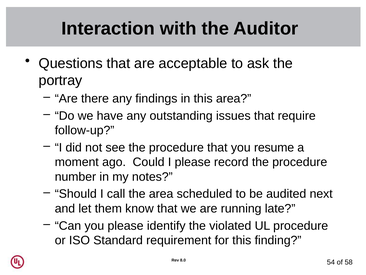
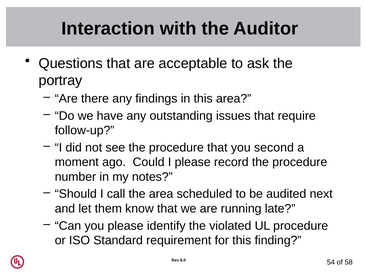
resume: resume -> second
